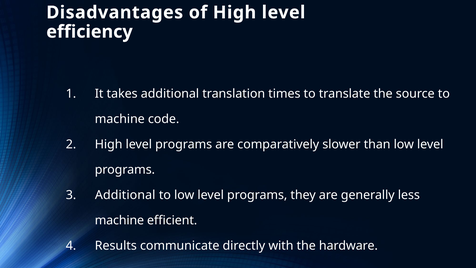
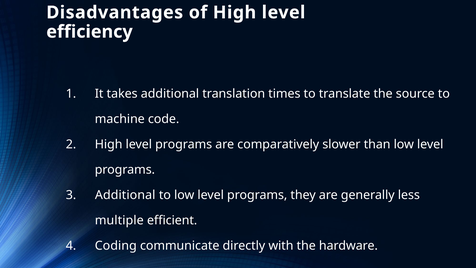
machine at (119, 220): machine -> multiple
Results: Results -> Coding
